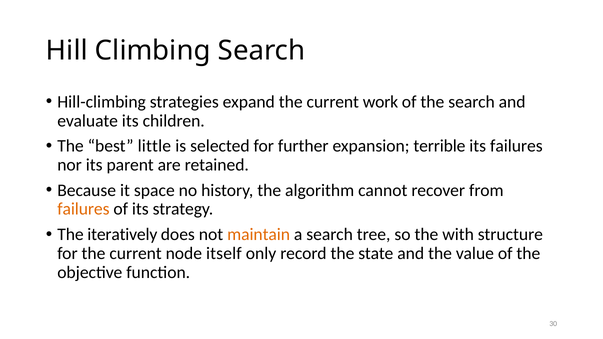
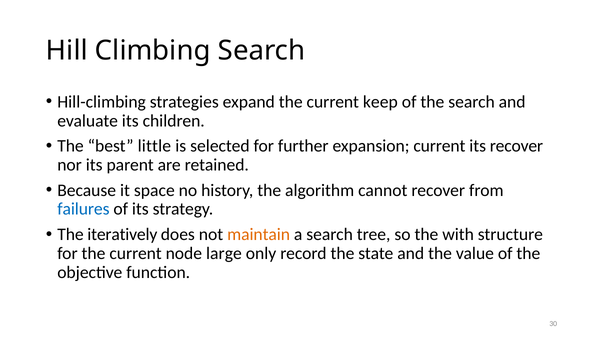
work: work -> keep
expansion terrible: terrible -> current
its failures: failures -> recover
failures at (83, 209) colour: orange -> blue
itself: itself -> large
